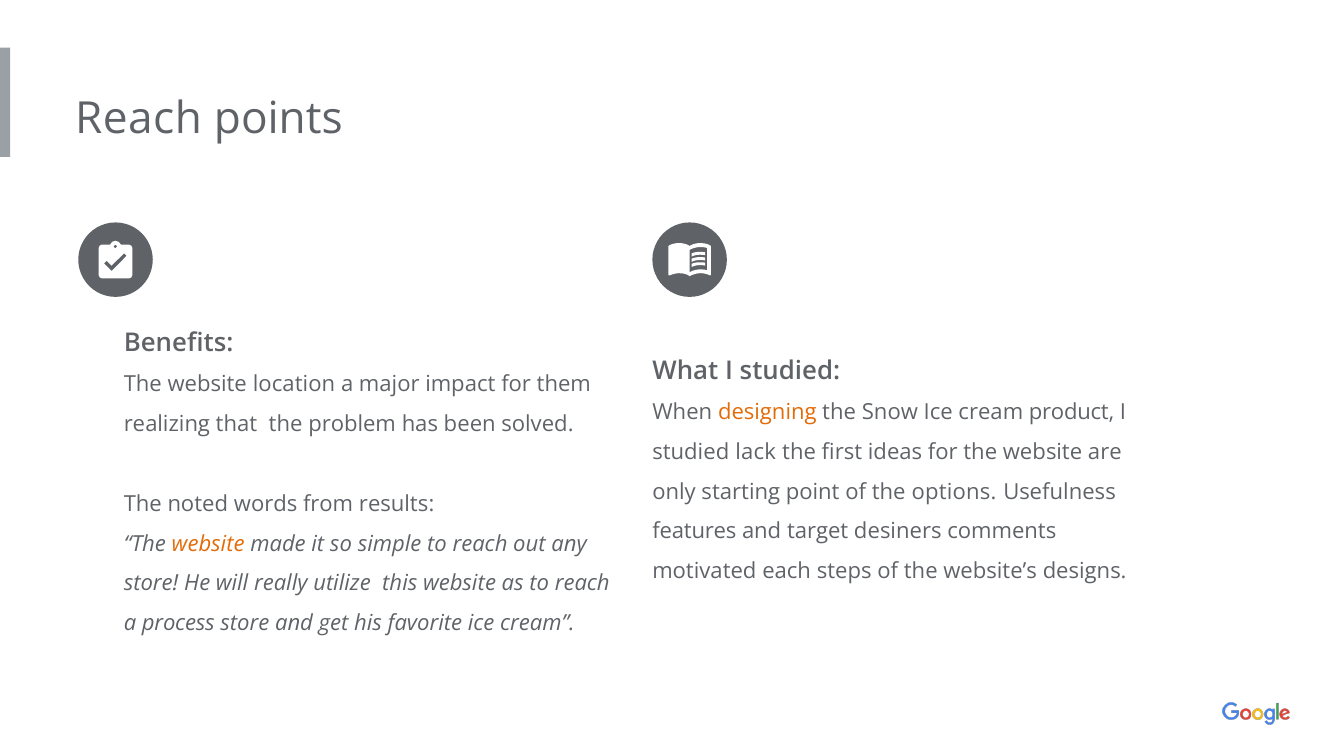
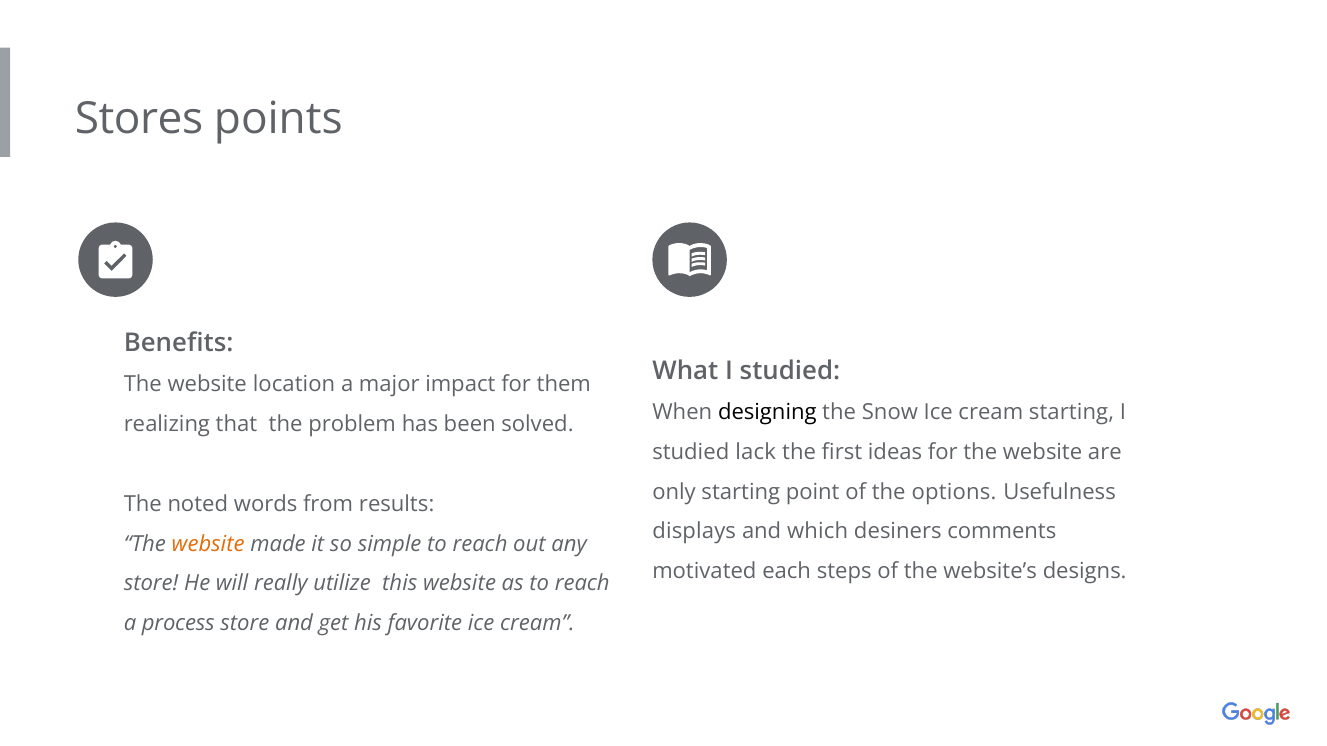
Reach at (139, 119): Reach -> Stores
designing colour: orange -> black
cream product: product -> starting
features: features -> displays
target: target -> which
